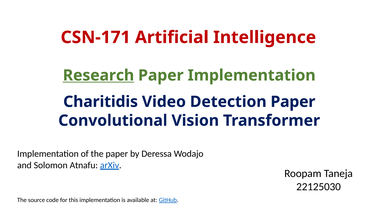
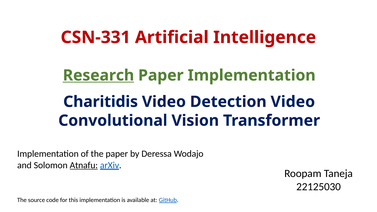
CSN-171: CSN-171 -> CSN-331
Detection Paper: Paper -> Video
Atnafu underline: none -> present
